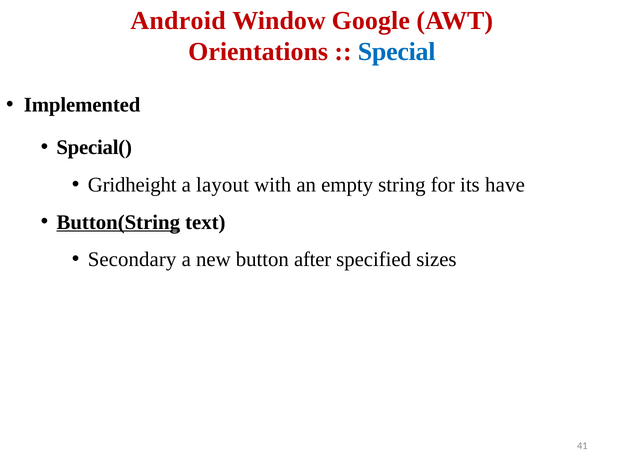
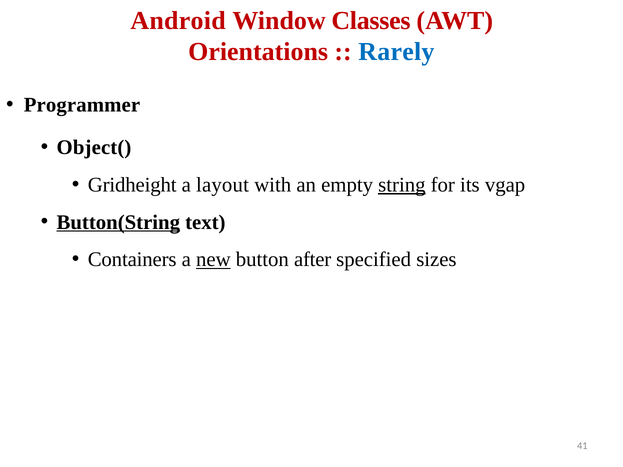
Google: Google -> Classes
Special: Special -> Rarely
Implemented: Implemented -> Programmer
Special(: Special( -> Object(
string underline: none -> present
have: have -> vgap
Secondary: Secondary -> Containers
new underline: none -> present
